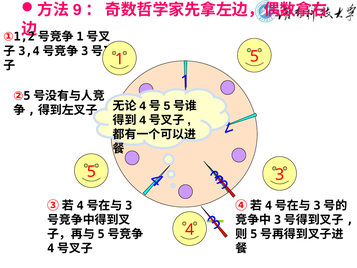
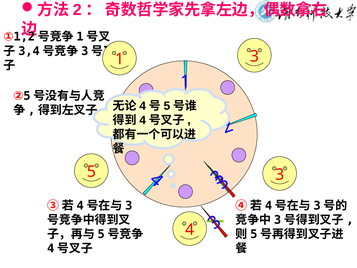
9 at (77, 10): 9 -> 2
1 5: 5 -> 3
